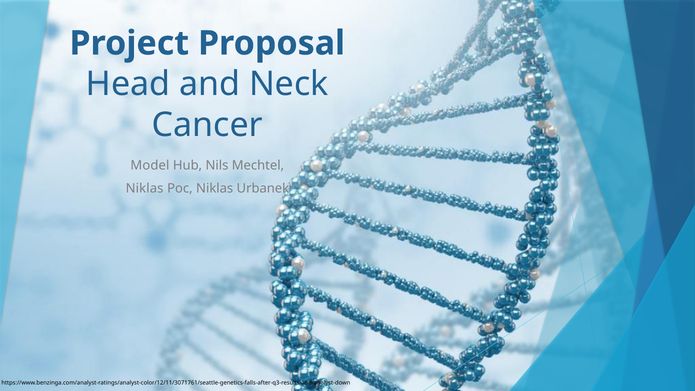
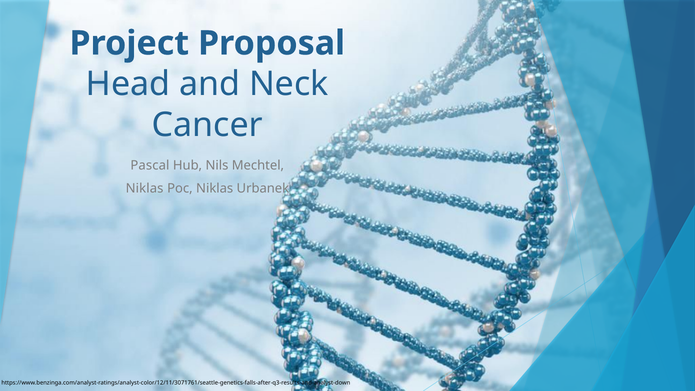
Model: Model -> Pascal
